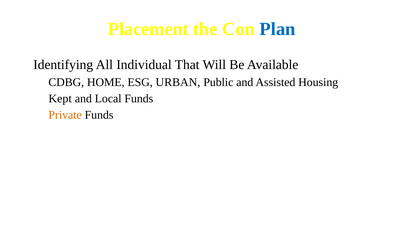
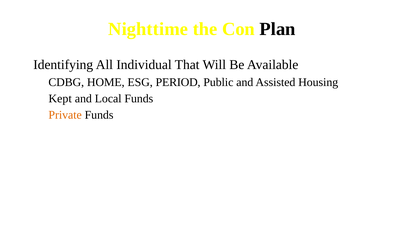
Placement: Placement -> Nighttime
Plan colour: blue -> black
URBAN: URBAN -> PERIOD
